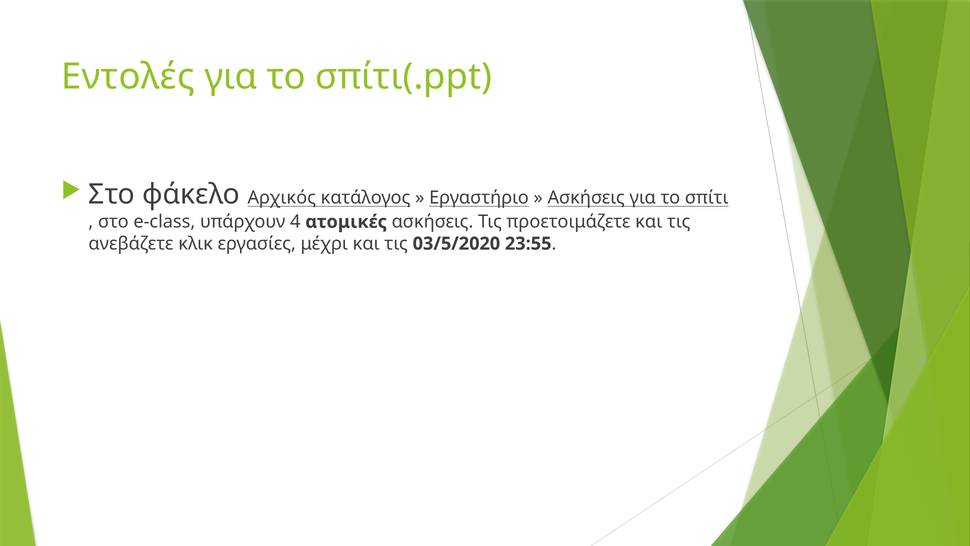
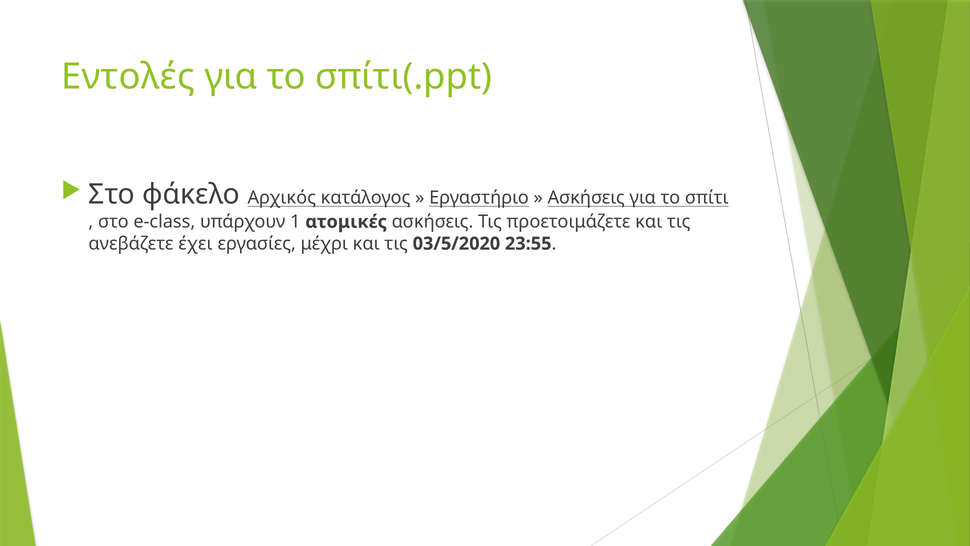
4: 4 -> 1
κλικ: κλικ -> έχει
